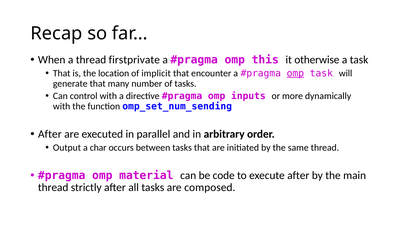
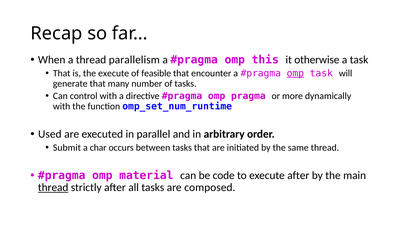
firstprivate: firstprivate -> parallelism
the location: location -> execute
implicit: implicit -> feasible
inputs: inputs -> pragma
omp_set_num_sending: omp_set_num_sending -> omp_set_num_runtime
After at (50, 134): After -> Used
Output: Output -> Submit
thread at (53, 188) underline: none -> present
